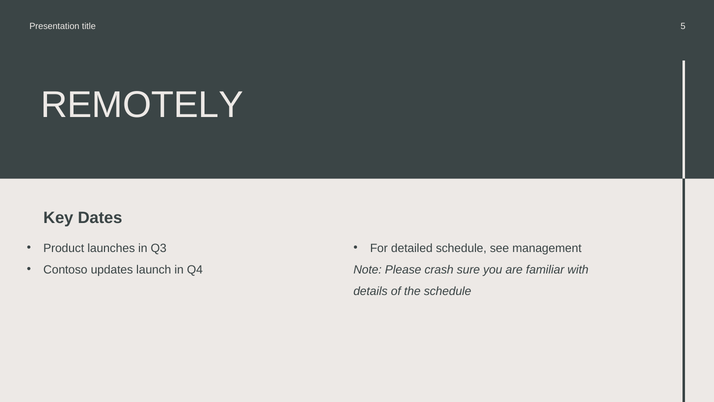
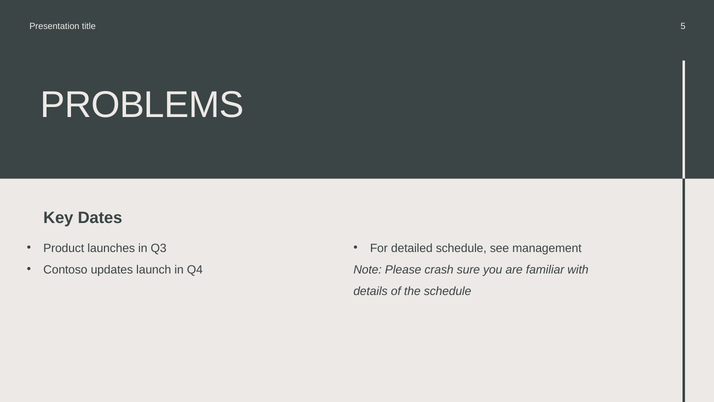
REMOTELY: REMOTELY -> PROBLEMS
